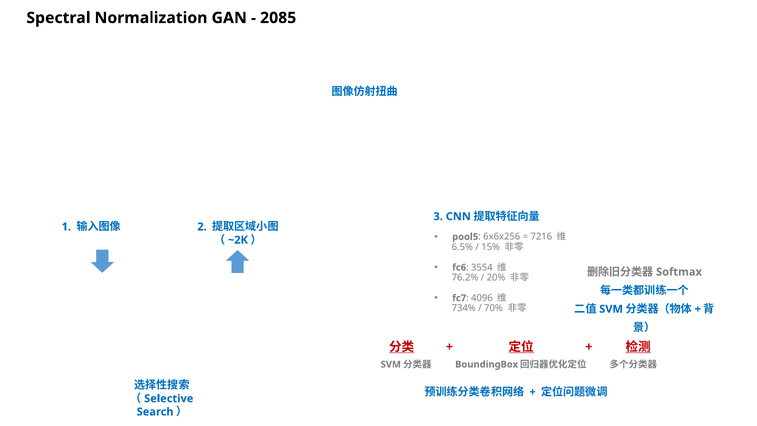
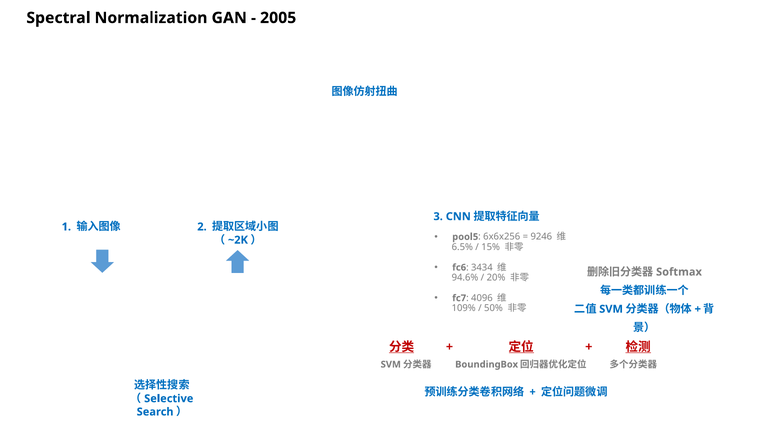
2085: 2085 -> 2005
7216: 7216 -> 9246
3554: 3554 -> 3434
76.2%: 76.2% -> 94.6%
734%: 734% -> 109%
70%: 70% -> 50%
